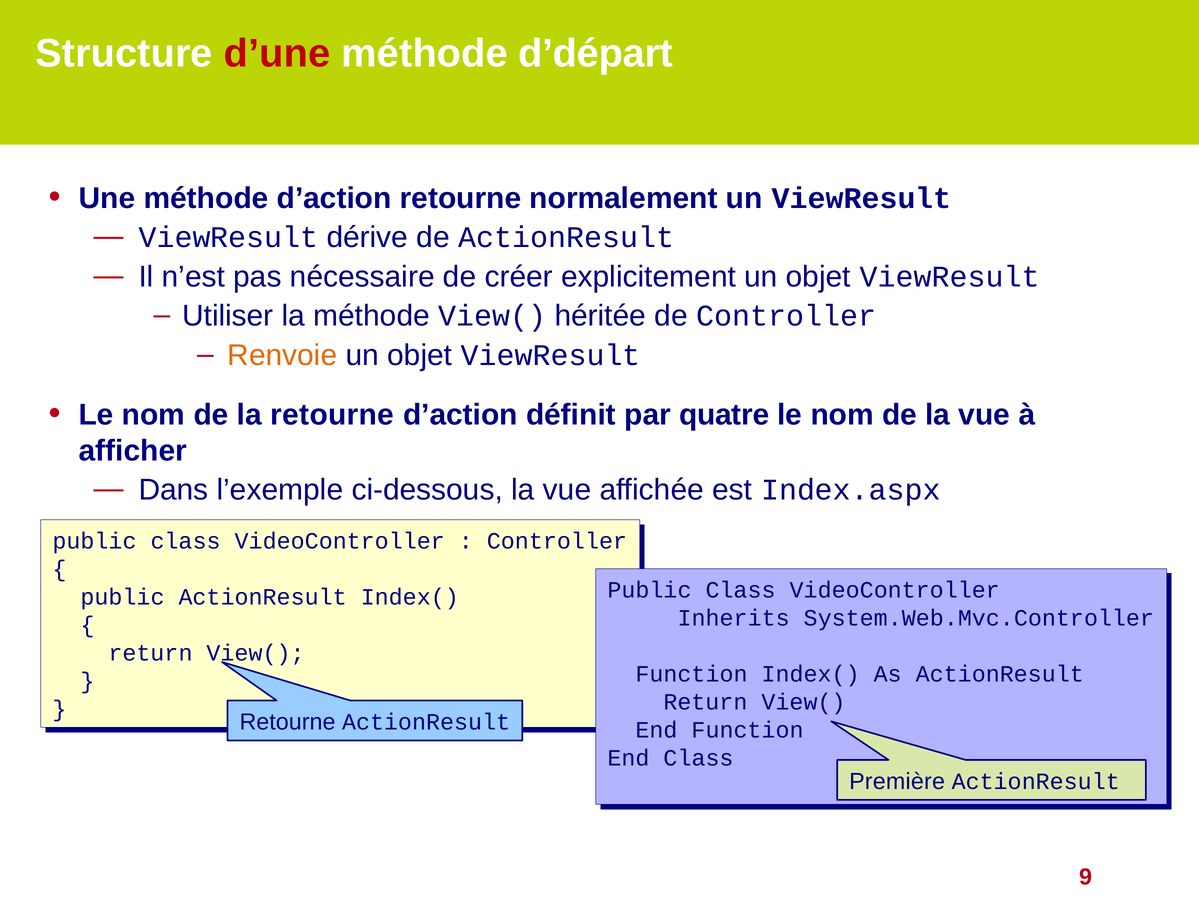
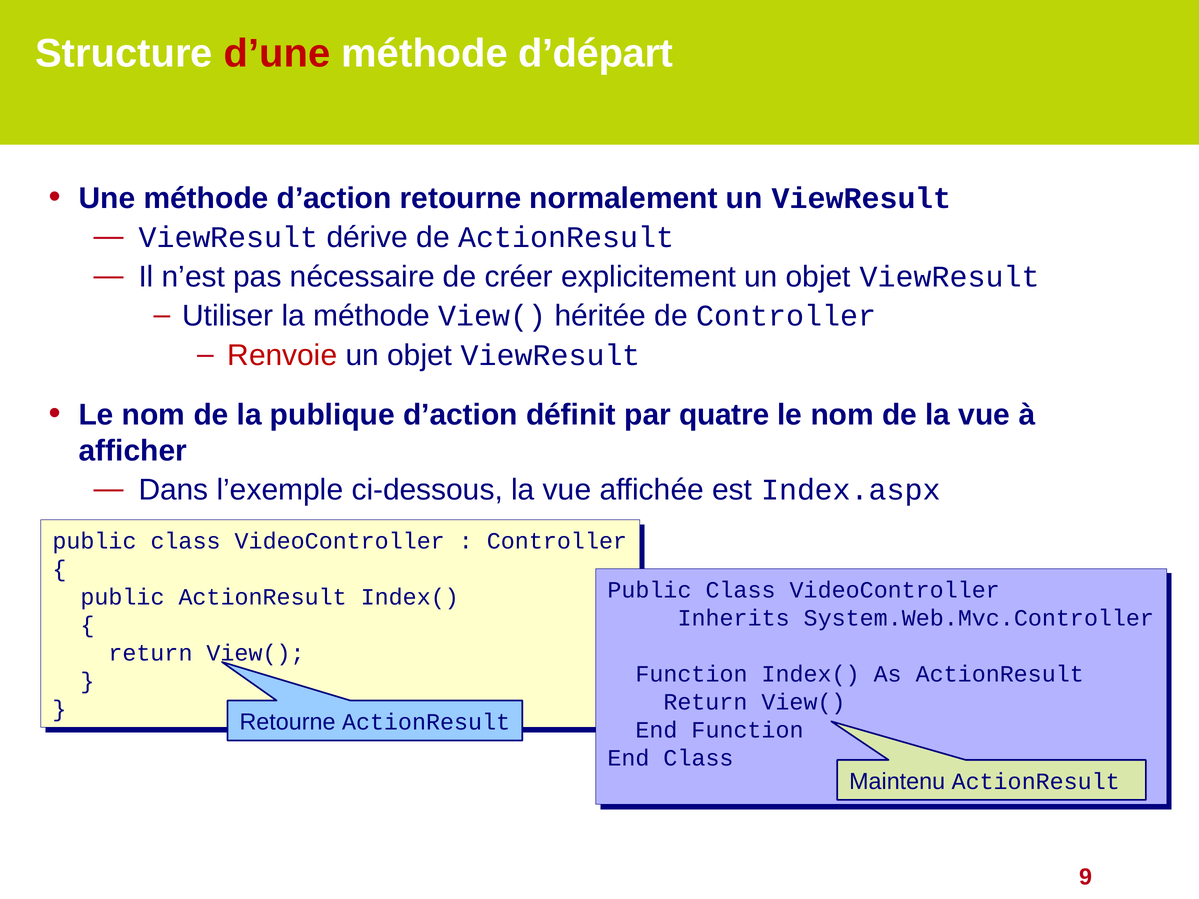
Renvoie colour: orange -> red
la retourne: retourne -> publique
Première: Première -> Maintenu
